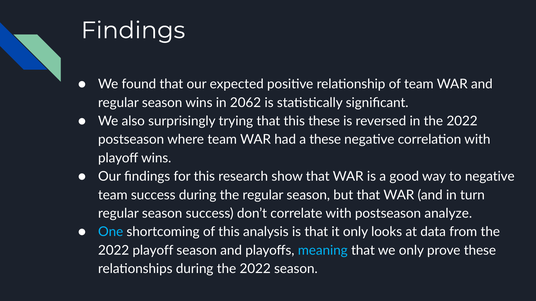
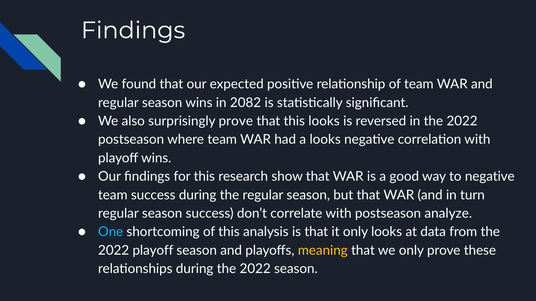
2062: 2062 -> 2082
surprisingly trying: trying -> prove
this these: these -> looks
a these: these -> looks
meaning colour: light blue -> yellow
